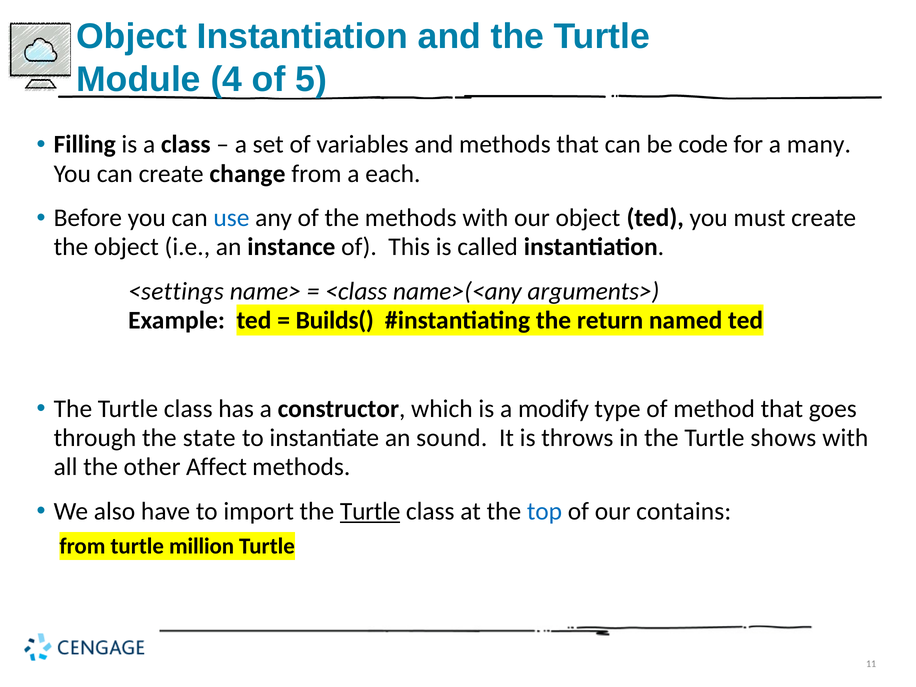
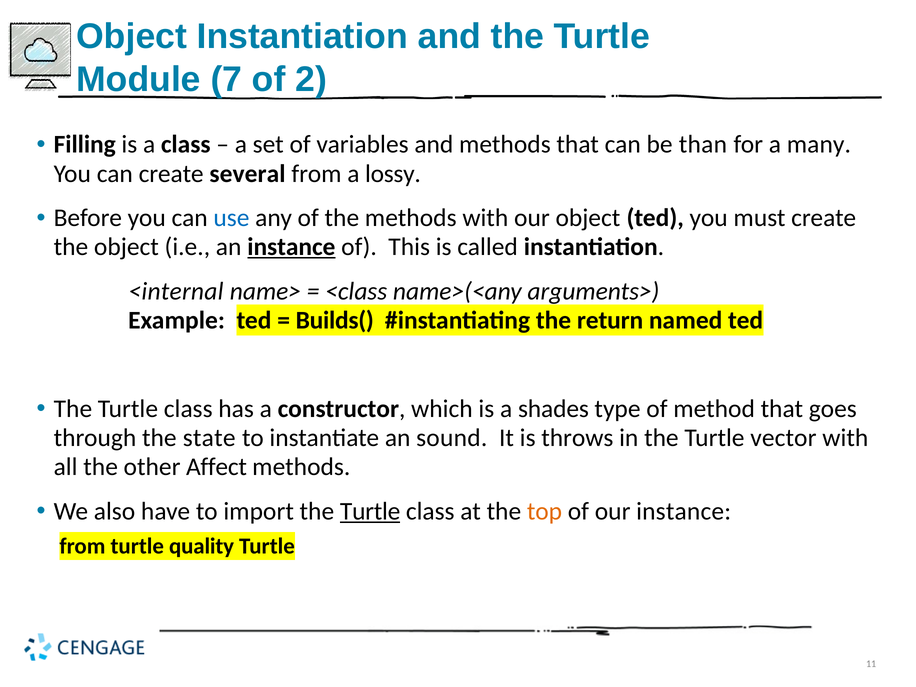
4: 4 -> 7
5: 5 -> 2
code: code -> than
change: change -> several
each: each -> lossy
instance at (291, 247) underline: none -> present
<settings: <settings -> <internal
modify: modify -> shades
shows: shows -> vector
top colour: blue -> orange
our contains: contains -> instance
million: million -> quality
